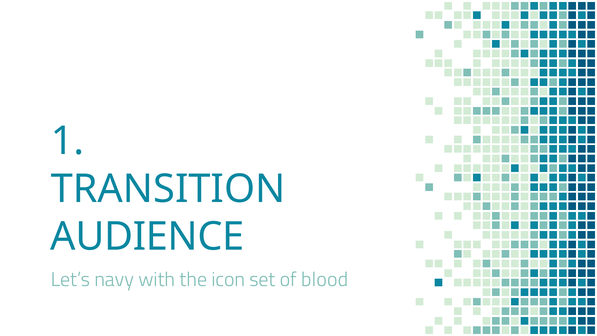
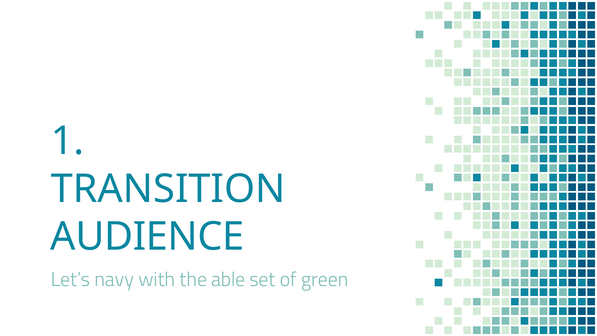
icon: icon -> able
blood: blood -> green
